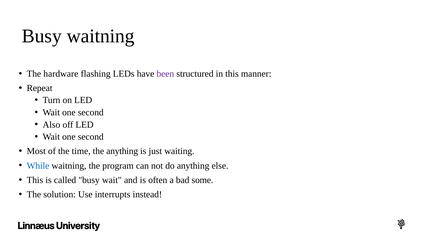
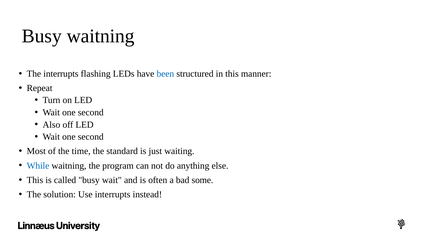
The hardware: hardware -> interrupts
been colour: purple -> blue
the anything: anything -> standard
